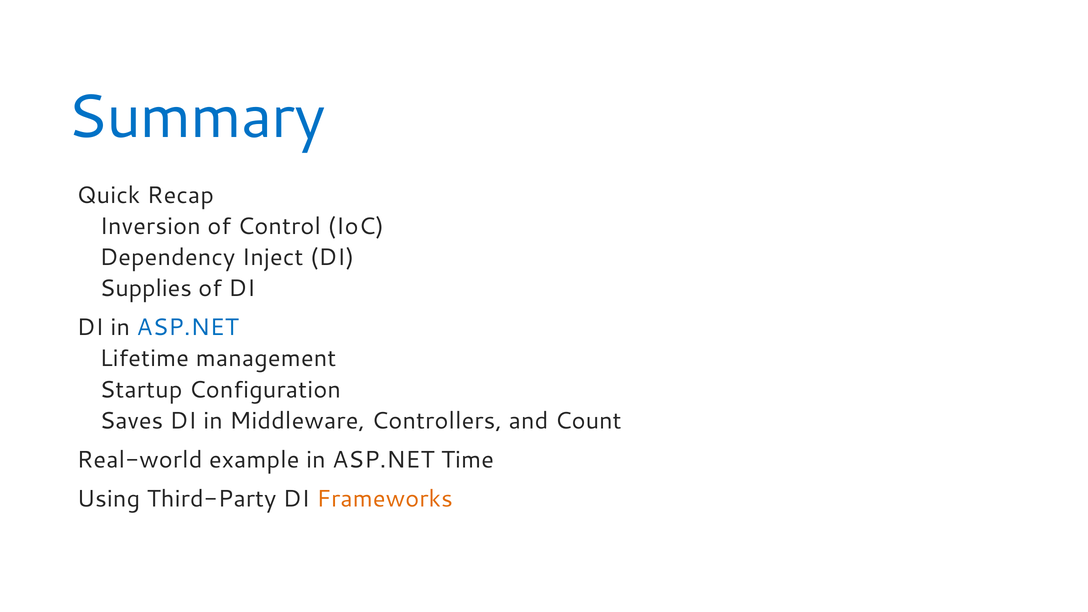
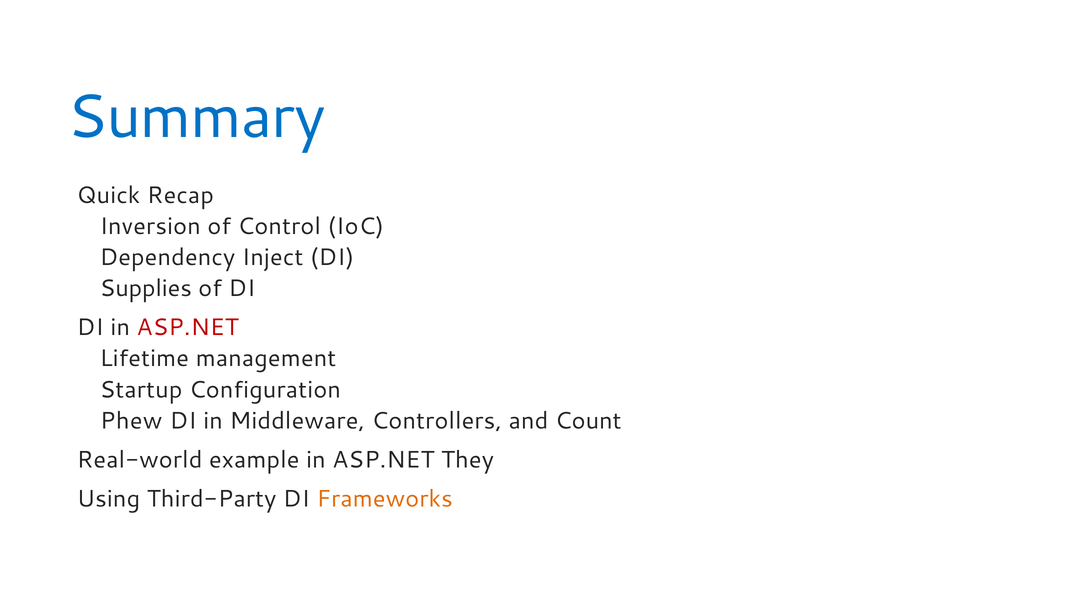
ASP.NET at (188, 328) colour: blue -> red
Saves: Saves -> Phew
Time: Time -> They
